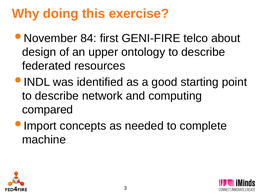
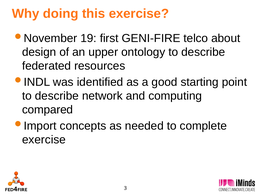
84: 84 -> 19
machine at (44, 140): machine -> exercise
